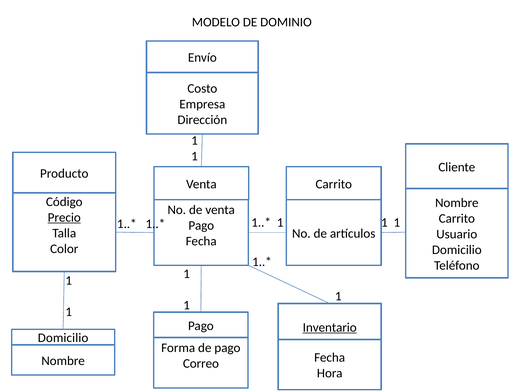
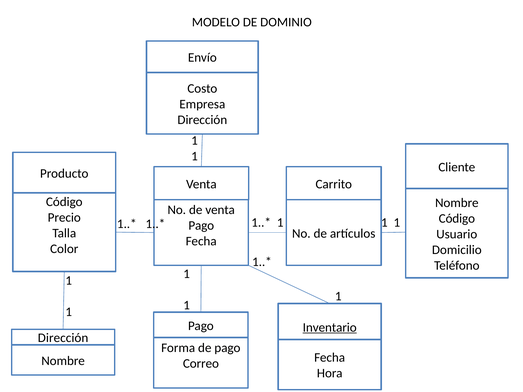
Precio underline: present -> none
Carrito at (457, 219): Carrito -> Código
Domicilio at (63, 338): Domicilio -> Dirección
